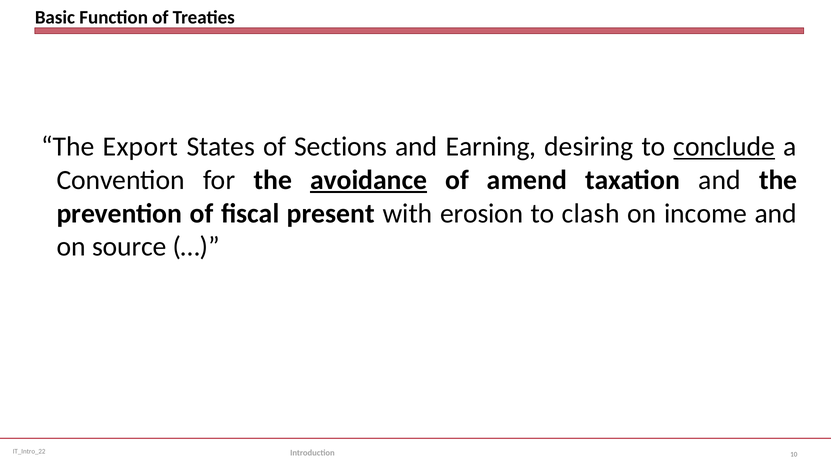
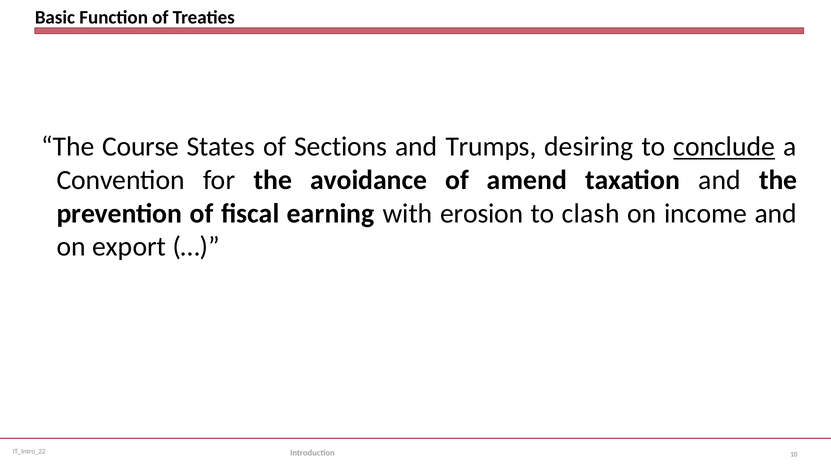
Export: Export -> Course
Earning: Earning -> Trumps
avoidance underline: present -> none
present: present -> earning
source: source -> export
